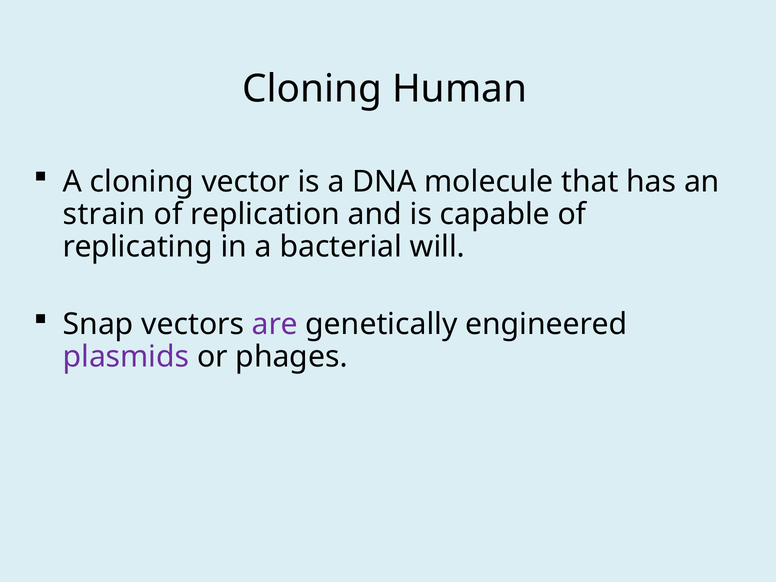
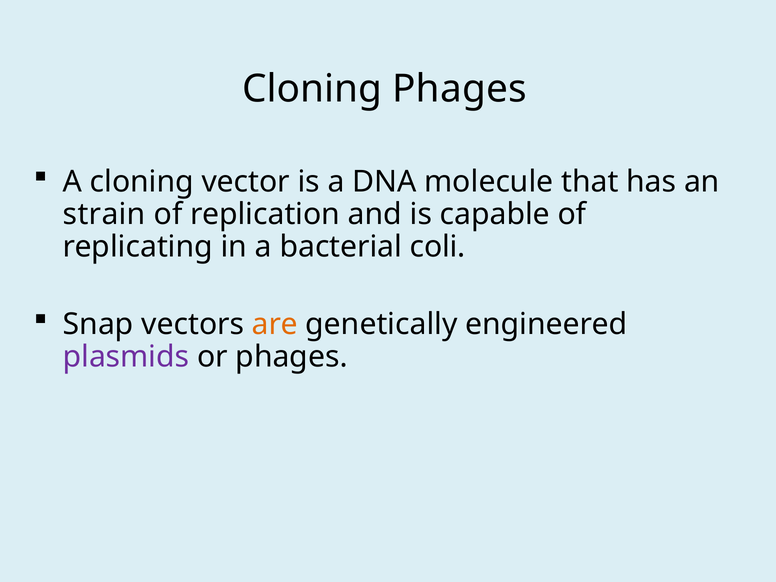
Cloning Human: Human -> Phages
will: will -> coli
are colour: purple -> orange
